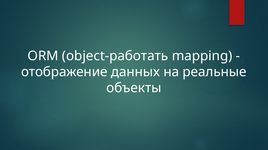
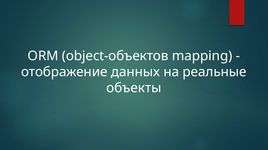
object-работать: object-работать -> object-объектов
